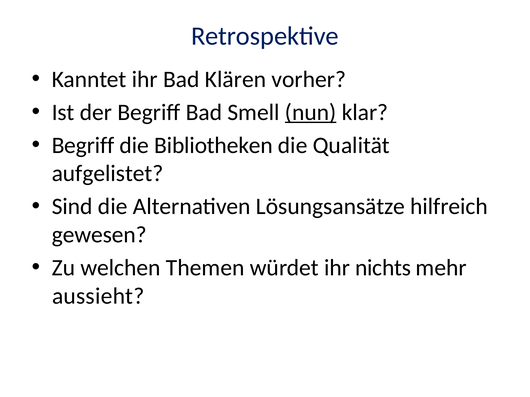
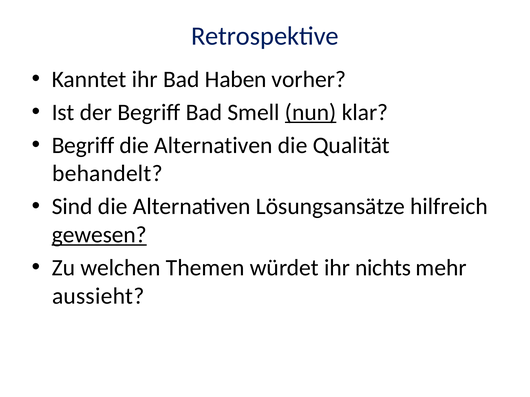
Klären: Klären -> Haben
Bibliotheken at (213, 145): Bibliotheken -> Alternativen
aufgelistet: aufgelistet -> behandelt
gewesen underline: none -> present
